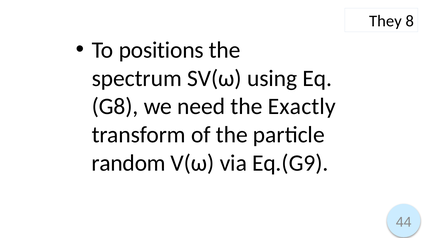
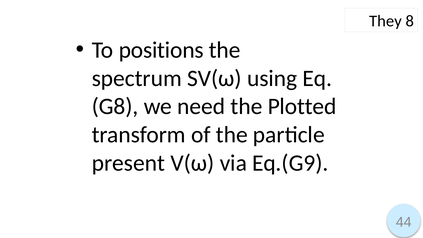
Exactly: Exactly -> Plotted
random: random -> present
